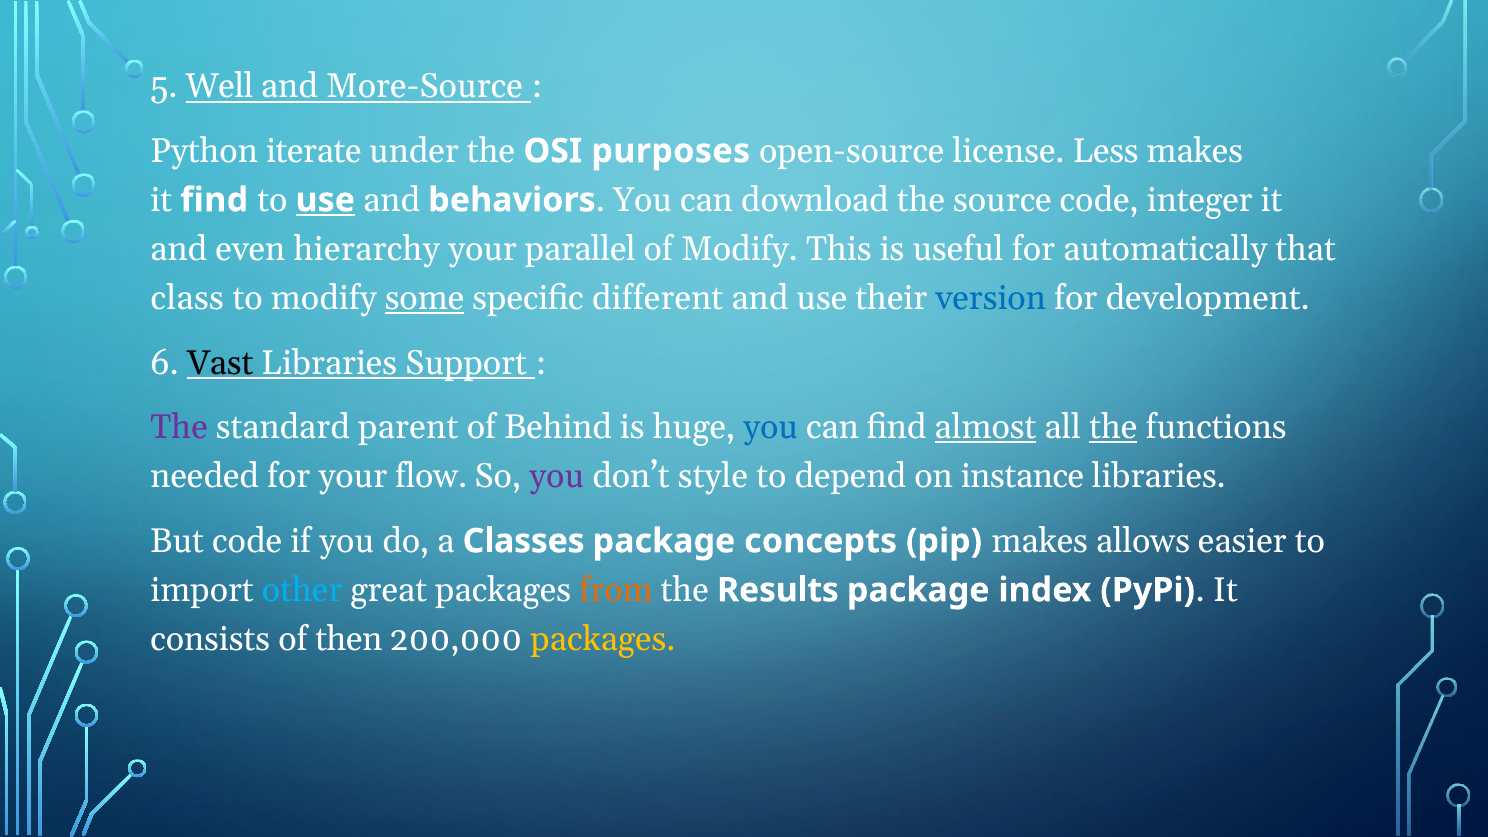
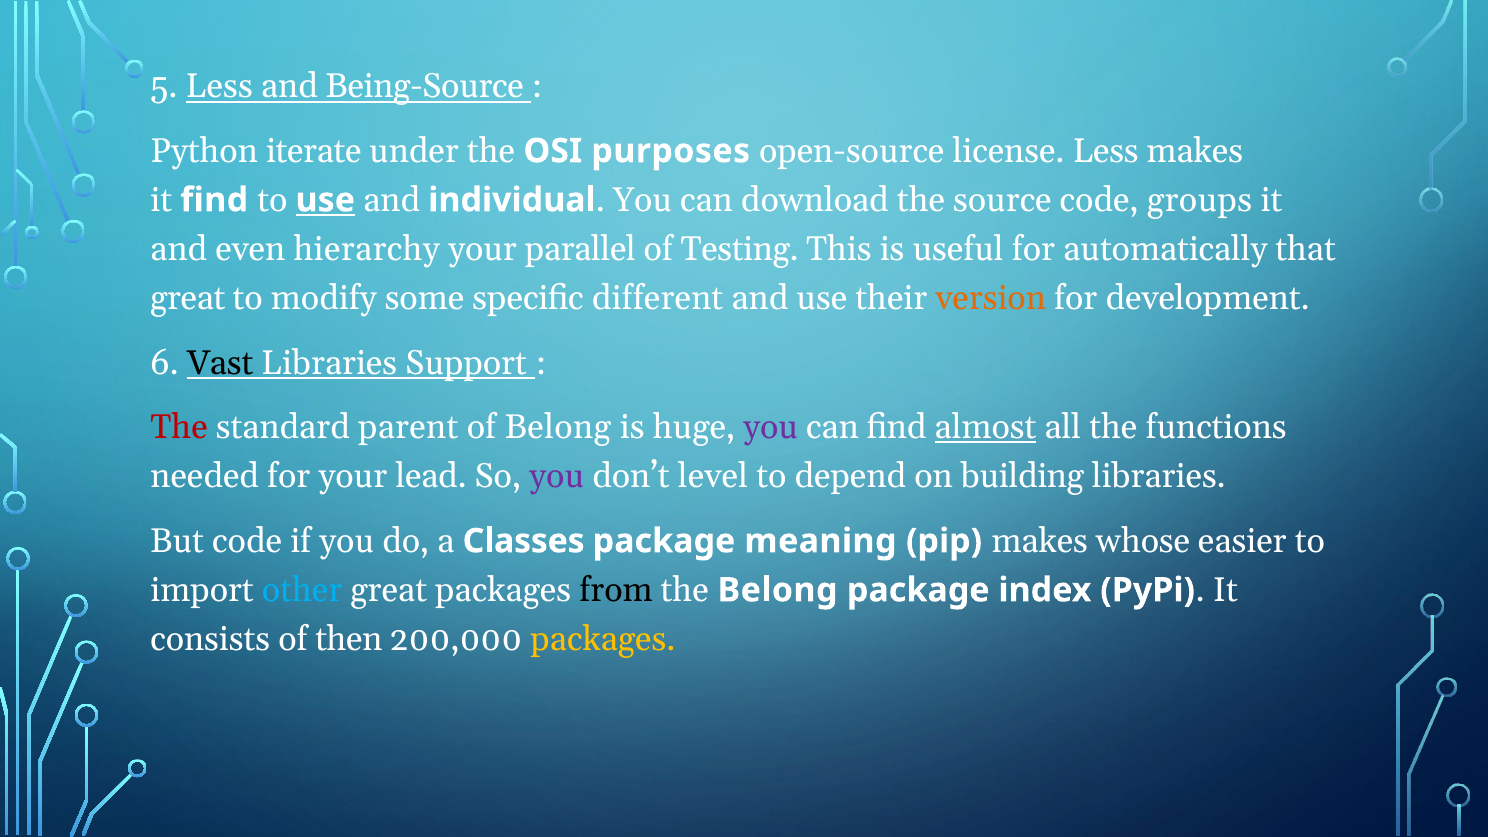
5 Well: Well -> Less
More-Source: More-Source -> Being-Source
behaviors: behaviors -> individual
integer: integer -> groups
of Modify: Modify -> Testing
class at (187, 298): class -> great
some underline: present -> none
version colour: blue -> orange
The at (179, 427) colour: purple -> red
of Behind: Behind -> Belong
you at (771, 427) colour: blue -> purple
the at (1113, 427) underline: present -> none
flow: flow -> lead
style: style -> level
instance: instance -> building
concepts: concepts -> meaning
allows: allows -> whose
from colour: orange -> black
the Results: Results -> Belong
